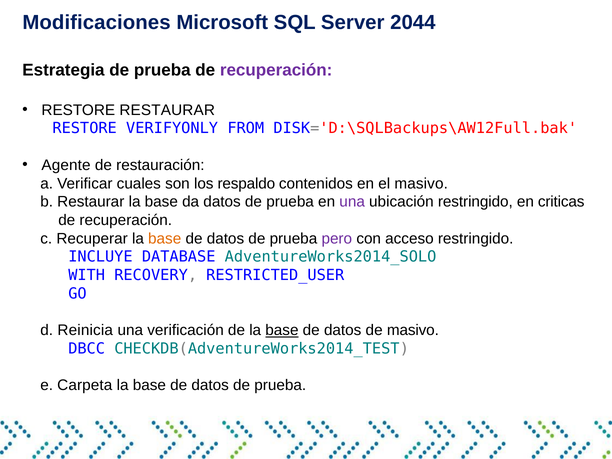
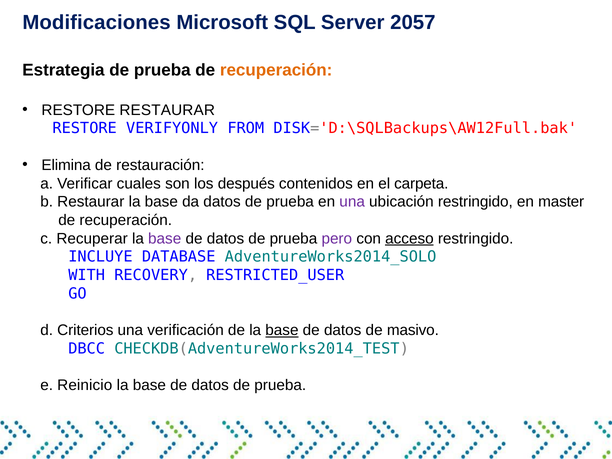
2044: 2044 -> 2057
recuperación at (276, 70) colour: purple -> orange
Agente: Agente -> Elimina
respaldo: respaldo -> después
el masivo: masivo -> carpeta
criticas: criticas -> master
base at (165, 239) colour: orange -> purple
acceso underline: none -> present
Reinicia: Reinicia -> Criterios
Carpeta: Carpeta -> Reinicio
